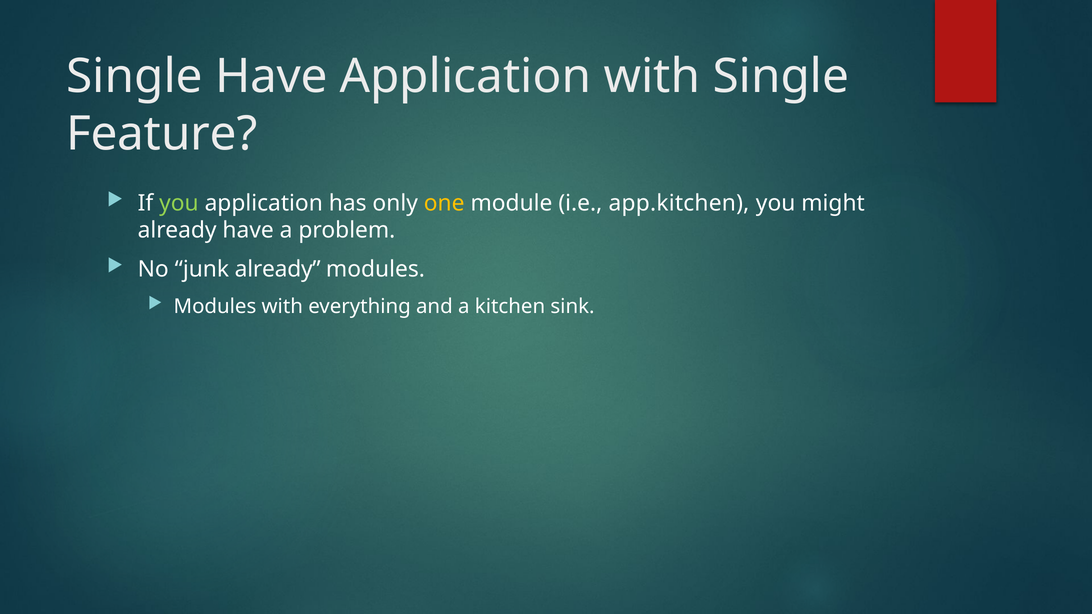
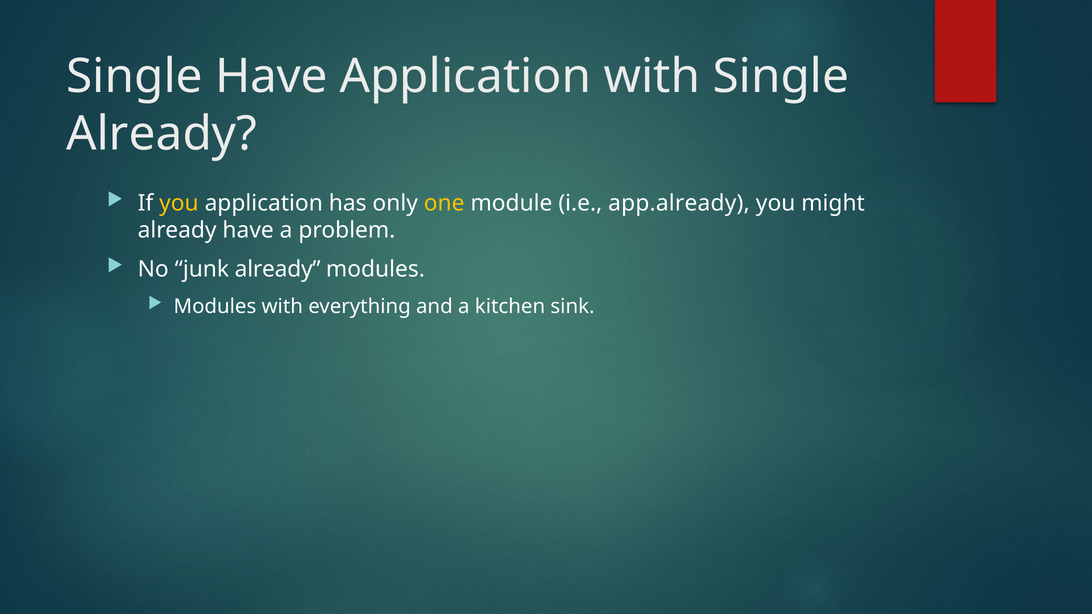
Feature at (162, 134): Feature -> Already
you at (179, 203) colour: light green -> yellow
app.kitchen: app.kitchen -> app.already
